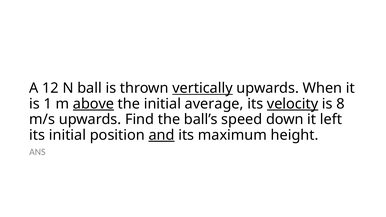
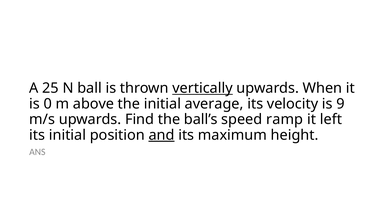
12: 12 -> 25
1: 1 -> 0
above underline: present -> none
velocity underline: present -> none
8: 8 -> 9
down: down -> ramp
